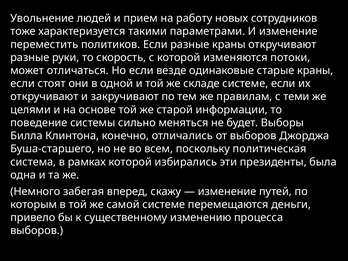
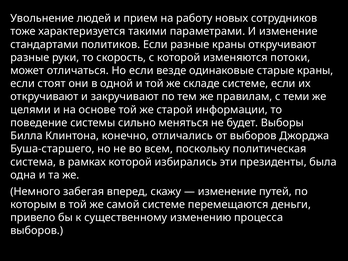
переместить: переместить -> стандартами
